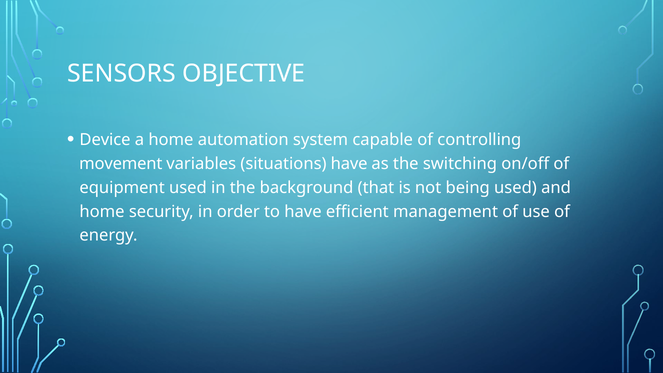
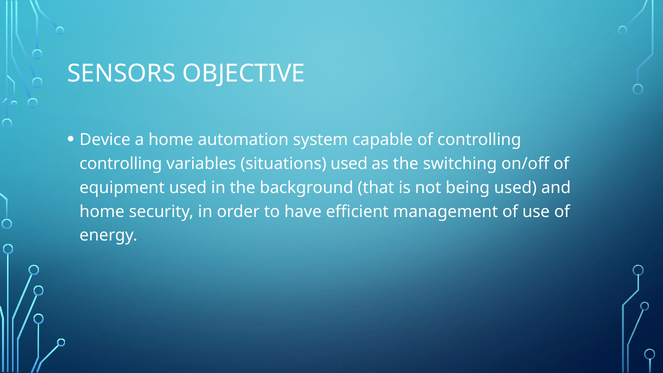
movement at (121, 164): movement -> controlling
situations have: have -> used
